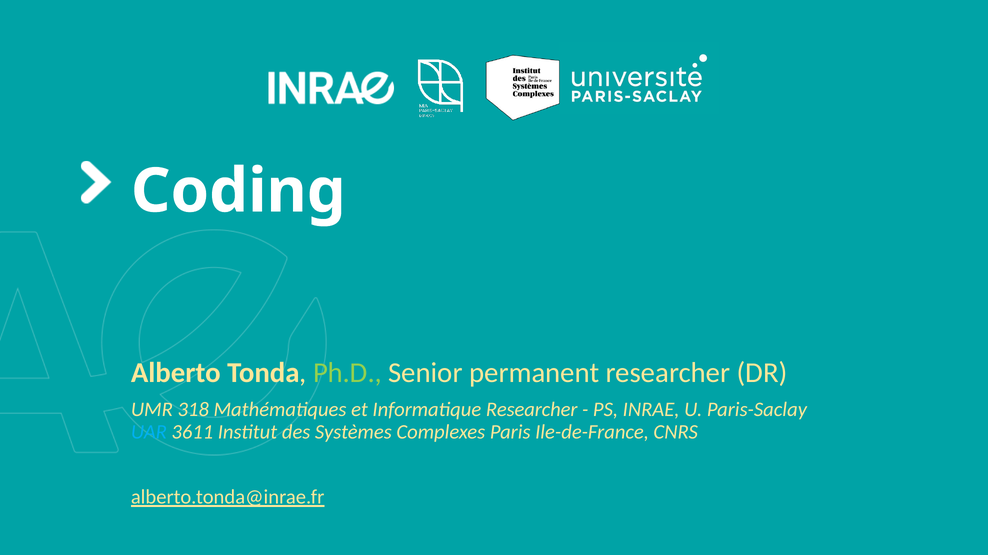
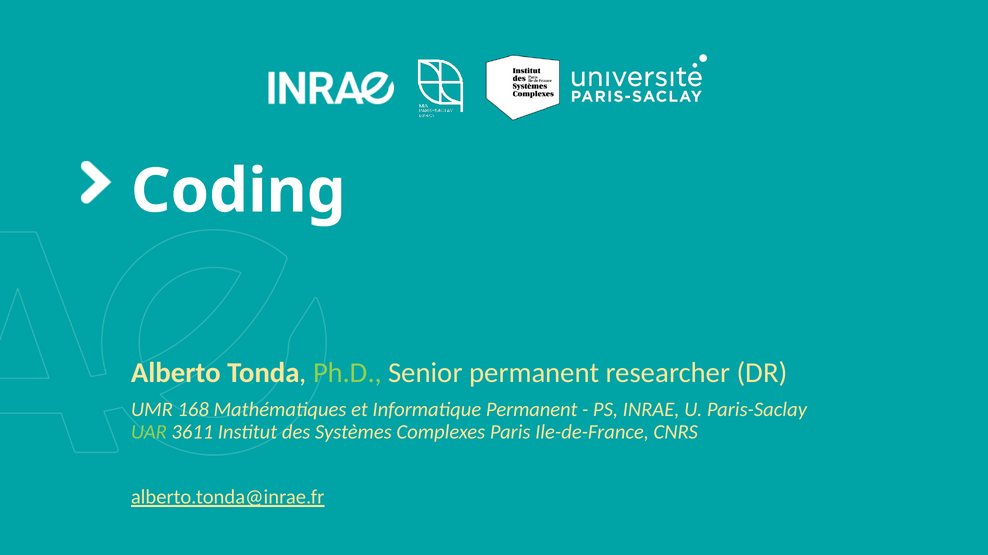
318: 318 -> 168
Informatique Researcher: Researcher -> Permanent
UAR colour: light blue -> light green
